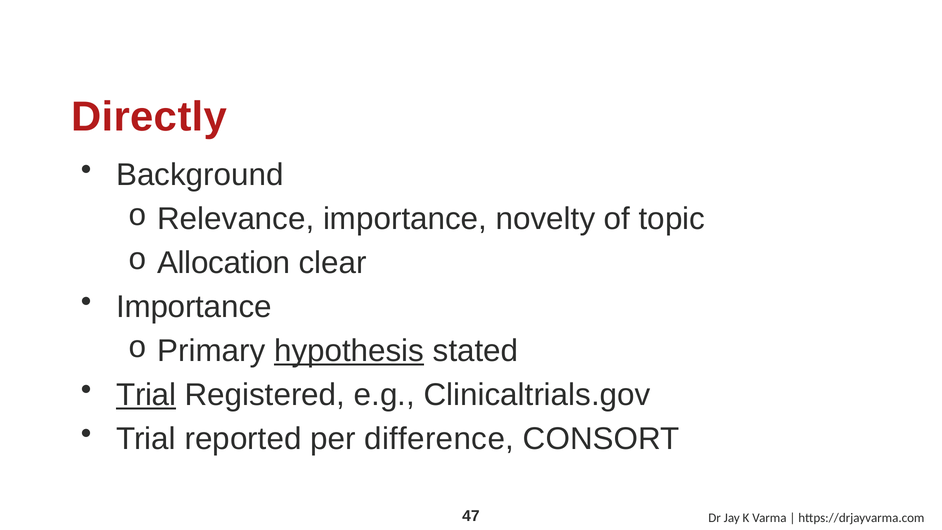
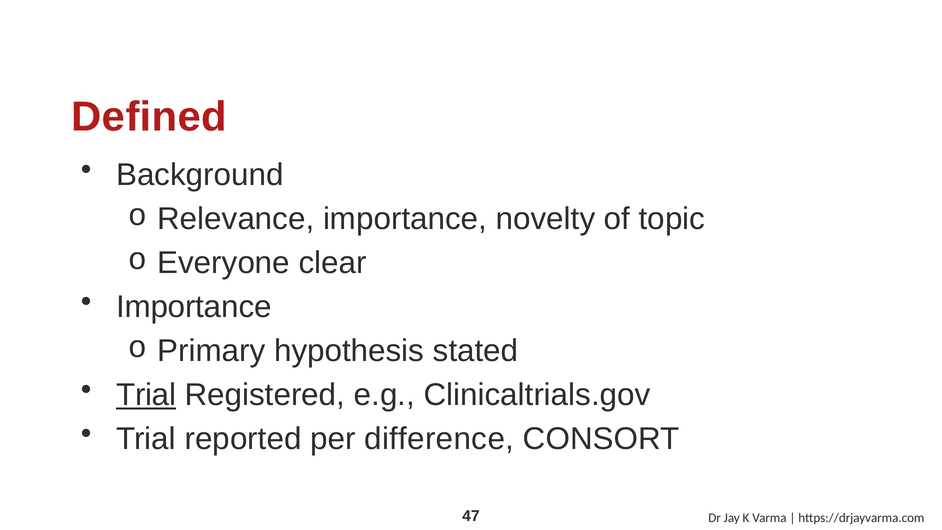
Directly: Directly -> Defined
Allocation: Allocation -> Everyone
hypothesis underline: present -> none
